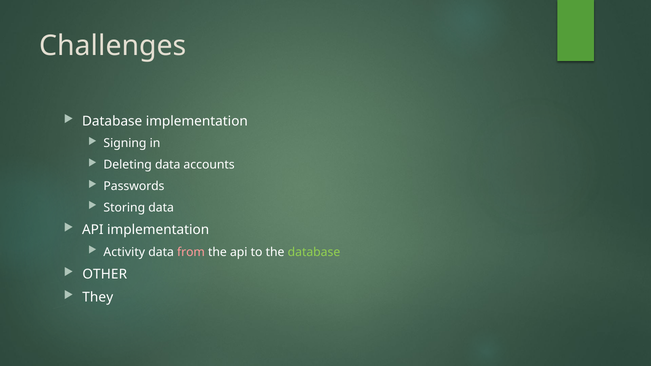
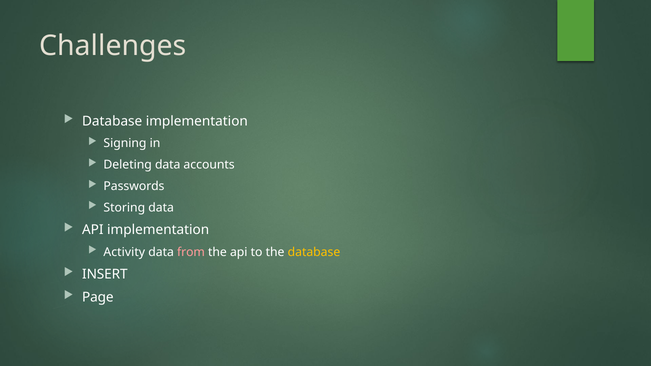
database at (314, 252) colour: light green -> yellow
OTHER: OTHER -> INSERT
They: They -> Page
